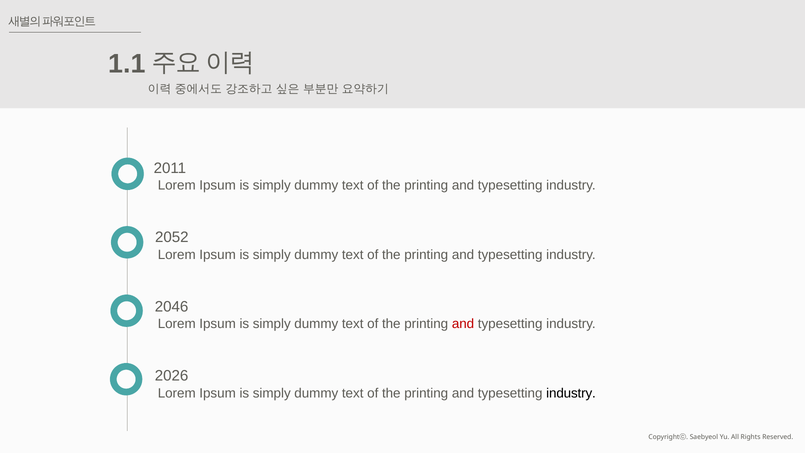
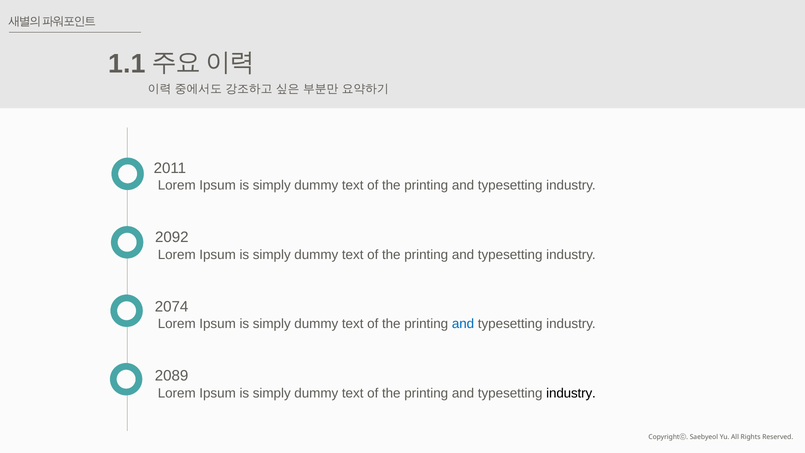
2052: 2052 -> 2092
2046: 2046 -> 2074
and at (463, 324) colour: red -> blue
2026: 2026 -> 2089
